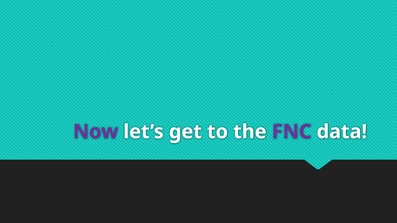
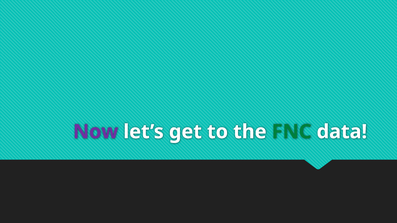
FNC colour: purple -> green
